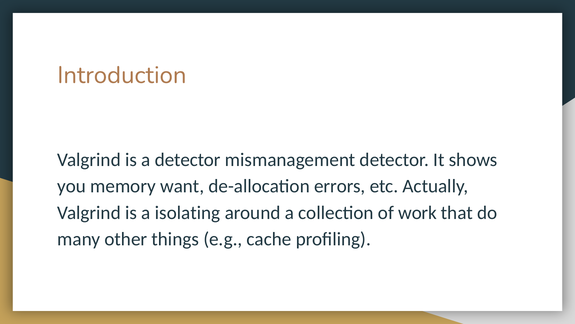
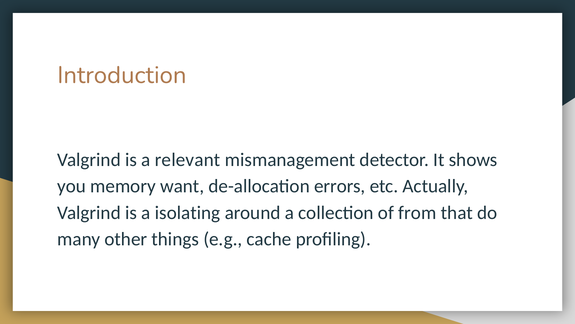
a detector: detector -> relevant
work: work -> from
